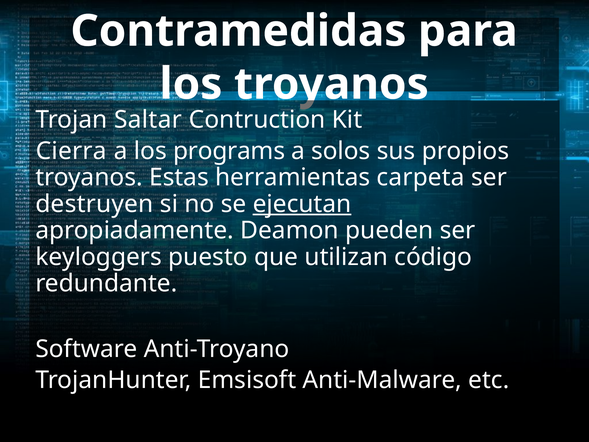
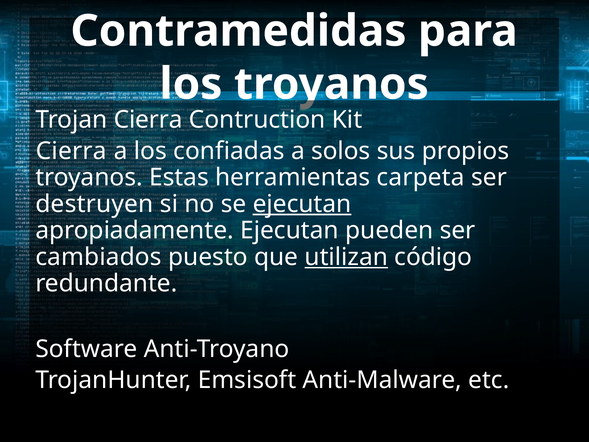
Trojan Saltar: Saltar -> Cierra
programs: programs -> confiadas
apropiadamente Deamon: Deamon -> Ejecutan
keyloggers: keyloggers -> cambiados
utilizan underline: none -> present
